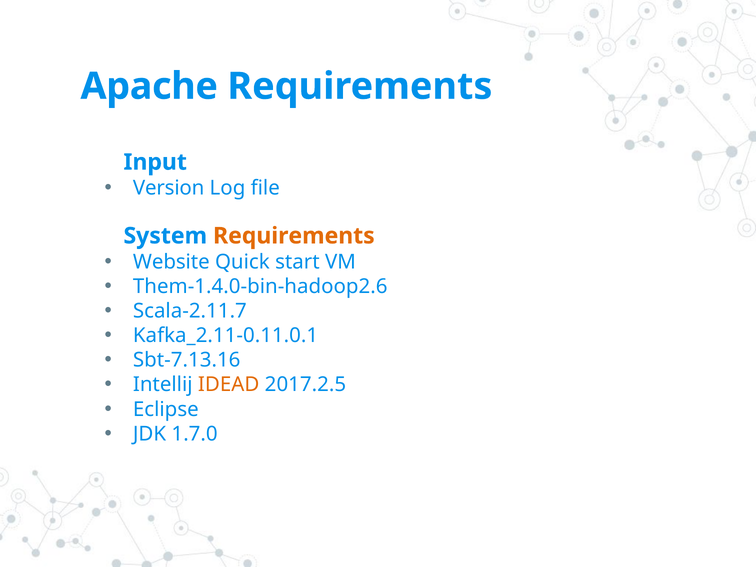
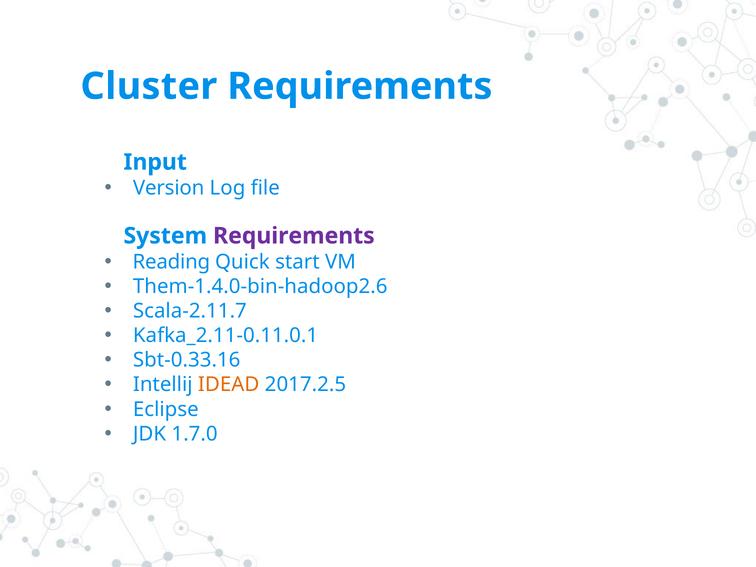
Apache: Apache -> Cluster
Requirements at (294, 236) colour: orange -> purple
Website: Website -> Reading
Sbt-7.13.16: Sbt-7.13.16 -> Sbt-0.33.16
